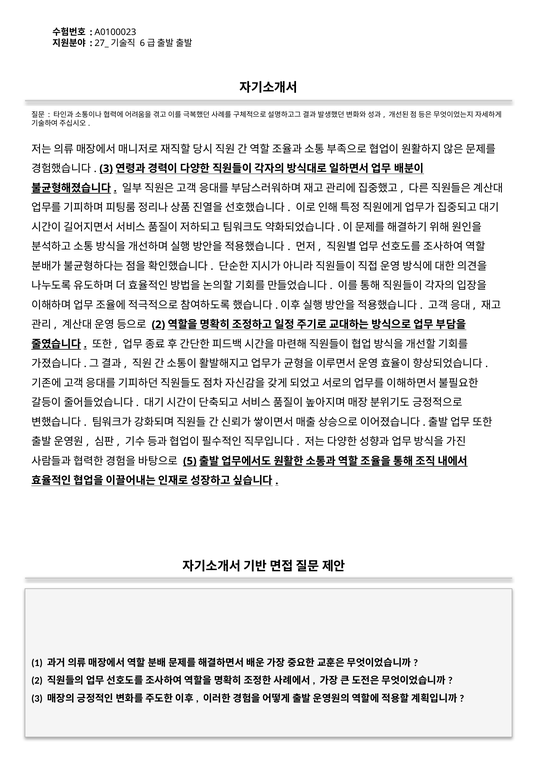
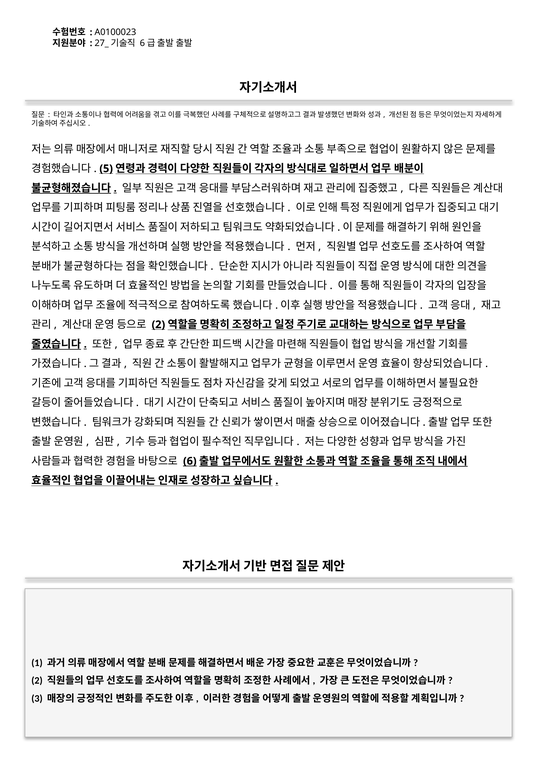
3 at (106, 169): 3 -> 5
5: 5 -> 6
